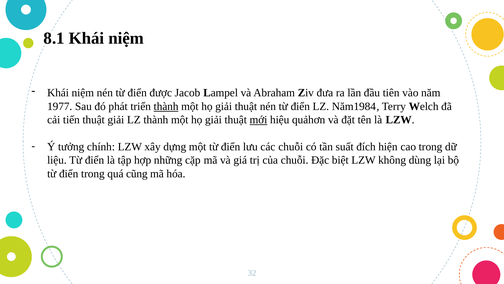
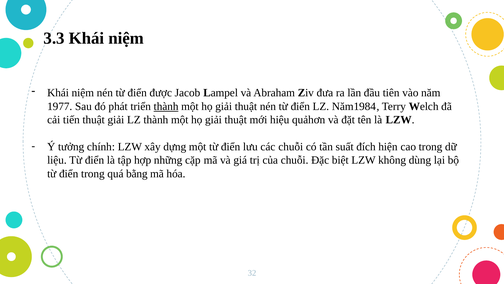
8.1: 8.1 -> 3.3
mới underline: present -> none
cũng: cũng -> bằng
